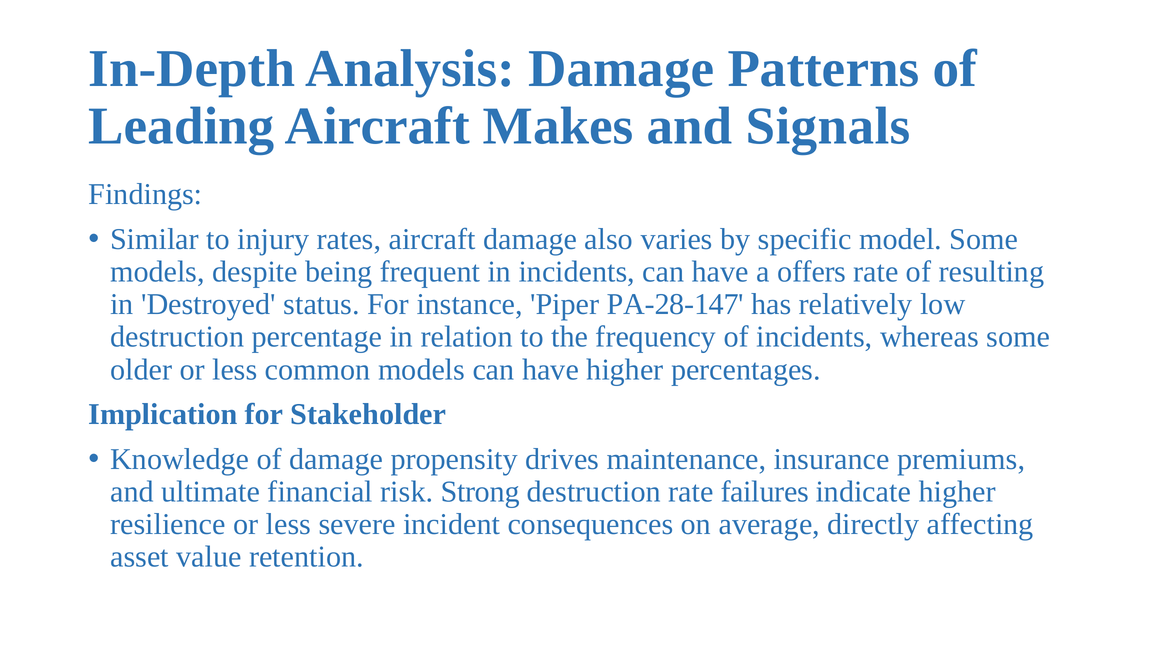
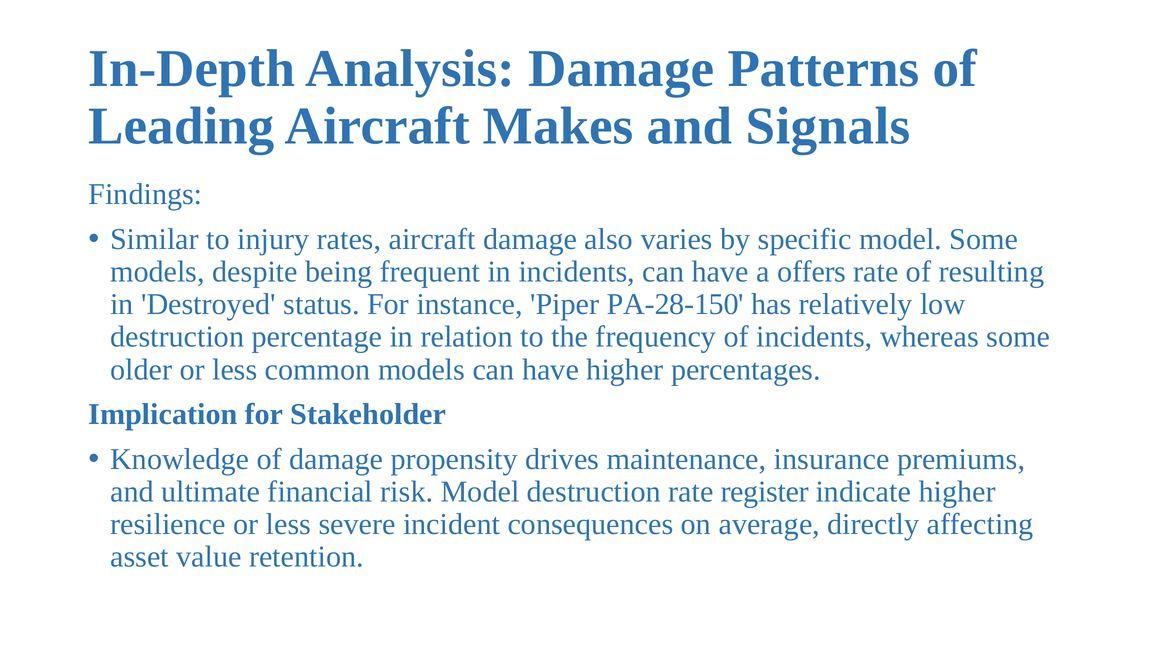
PA-28-147: PA-28-147 -> PA-28-150
risk Strong: Strong -> Model
failures: failures -> register
